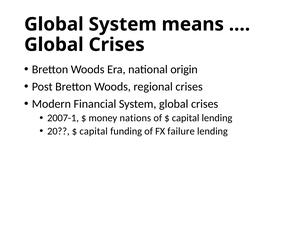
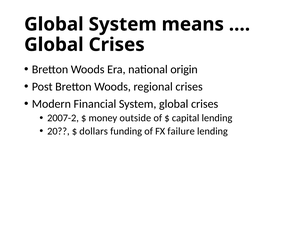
2007-1: 2007-1 -> 2007-2
nations: nations -> outside
capital at (94, 131): capital -> dollars
